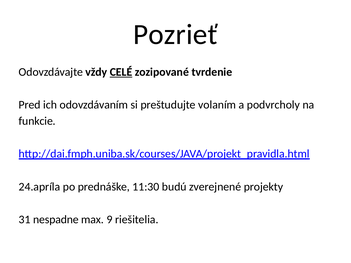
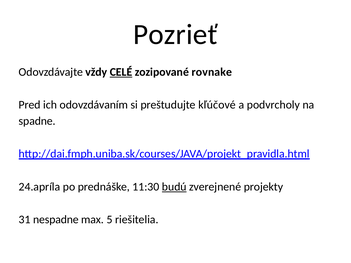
tvrdenie: tvrdenie -> rovnake
volaním: volaním -> kľúčové
funkcie: funkcie -> spadne
budú underline: none -> present
9: 9 -> 5
